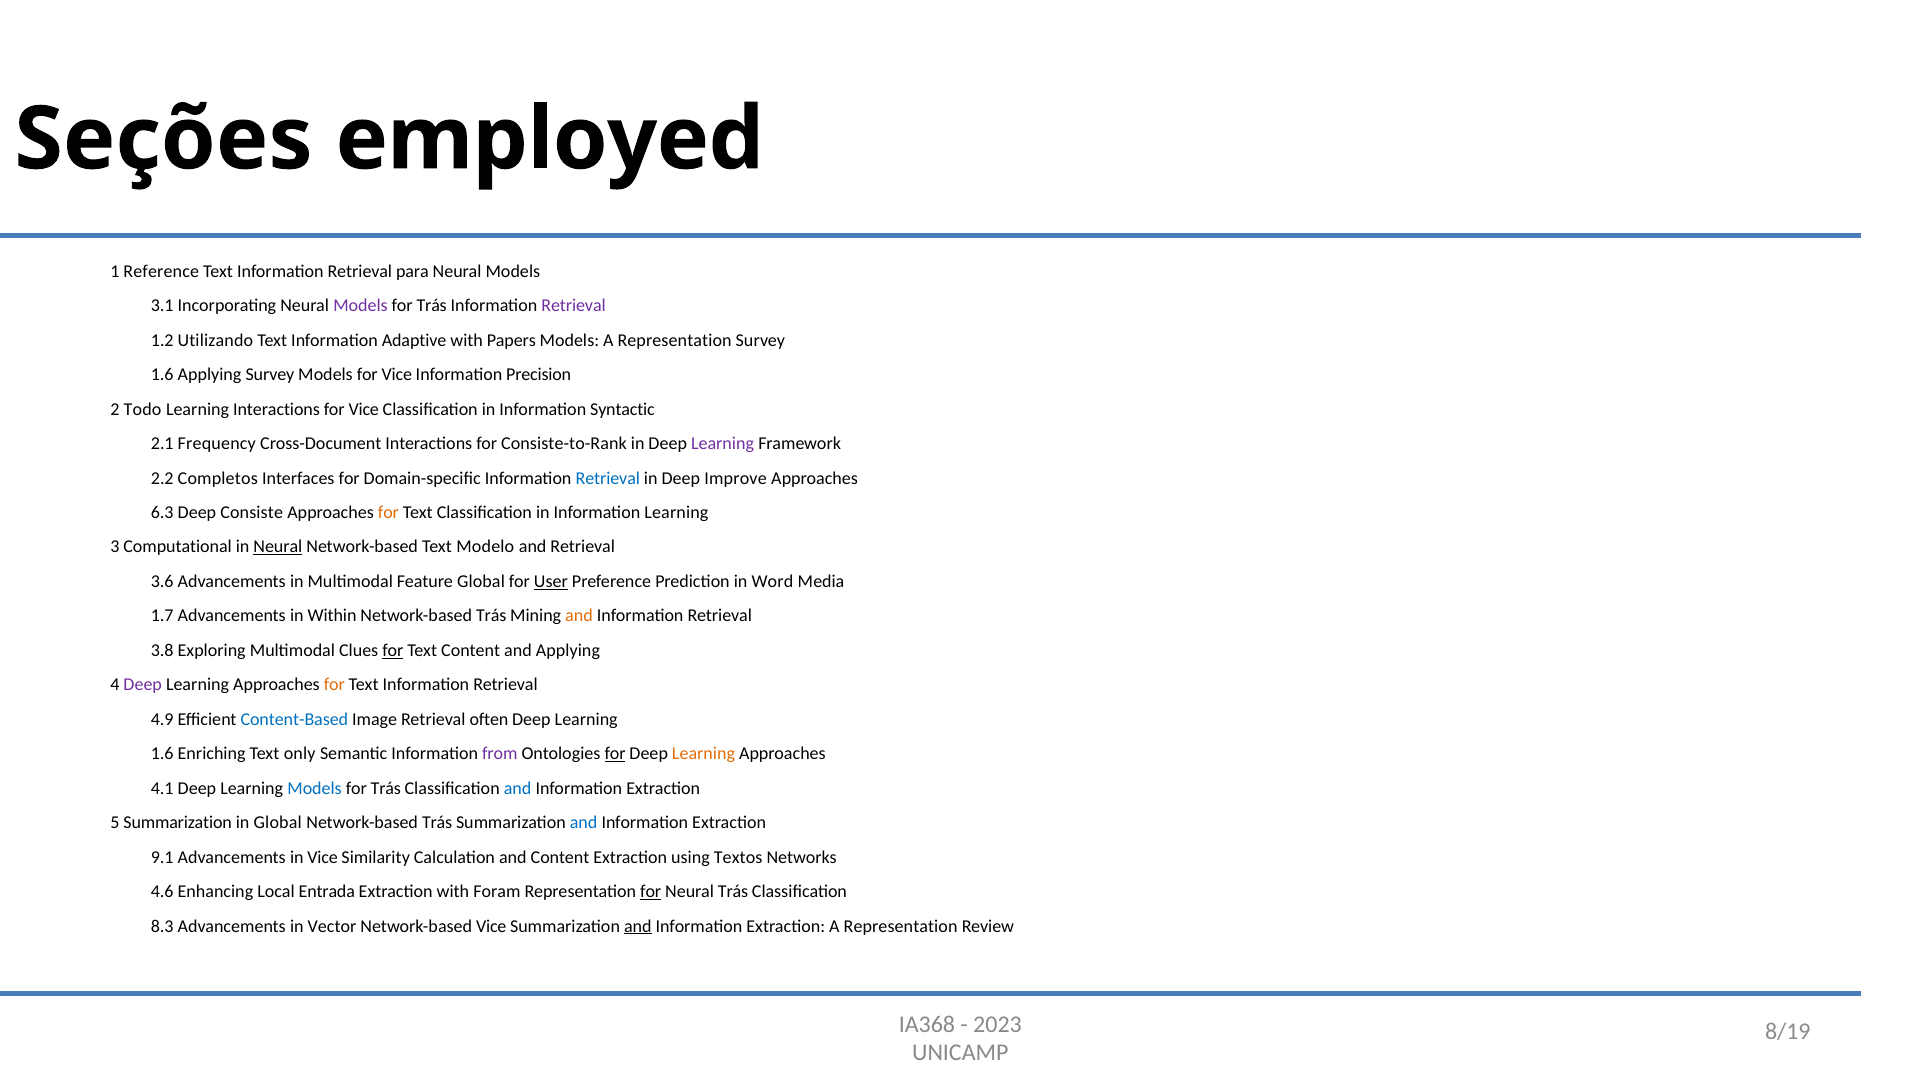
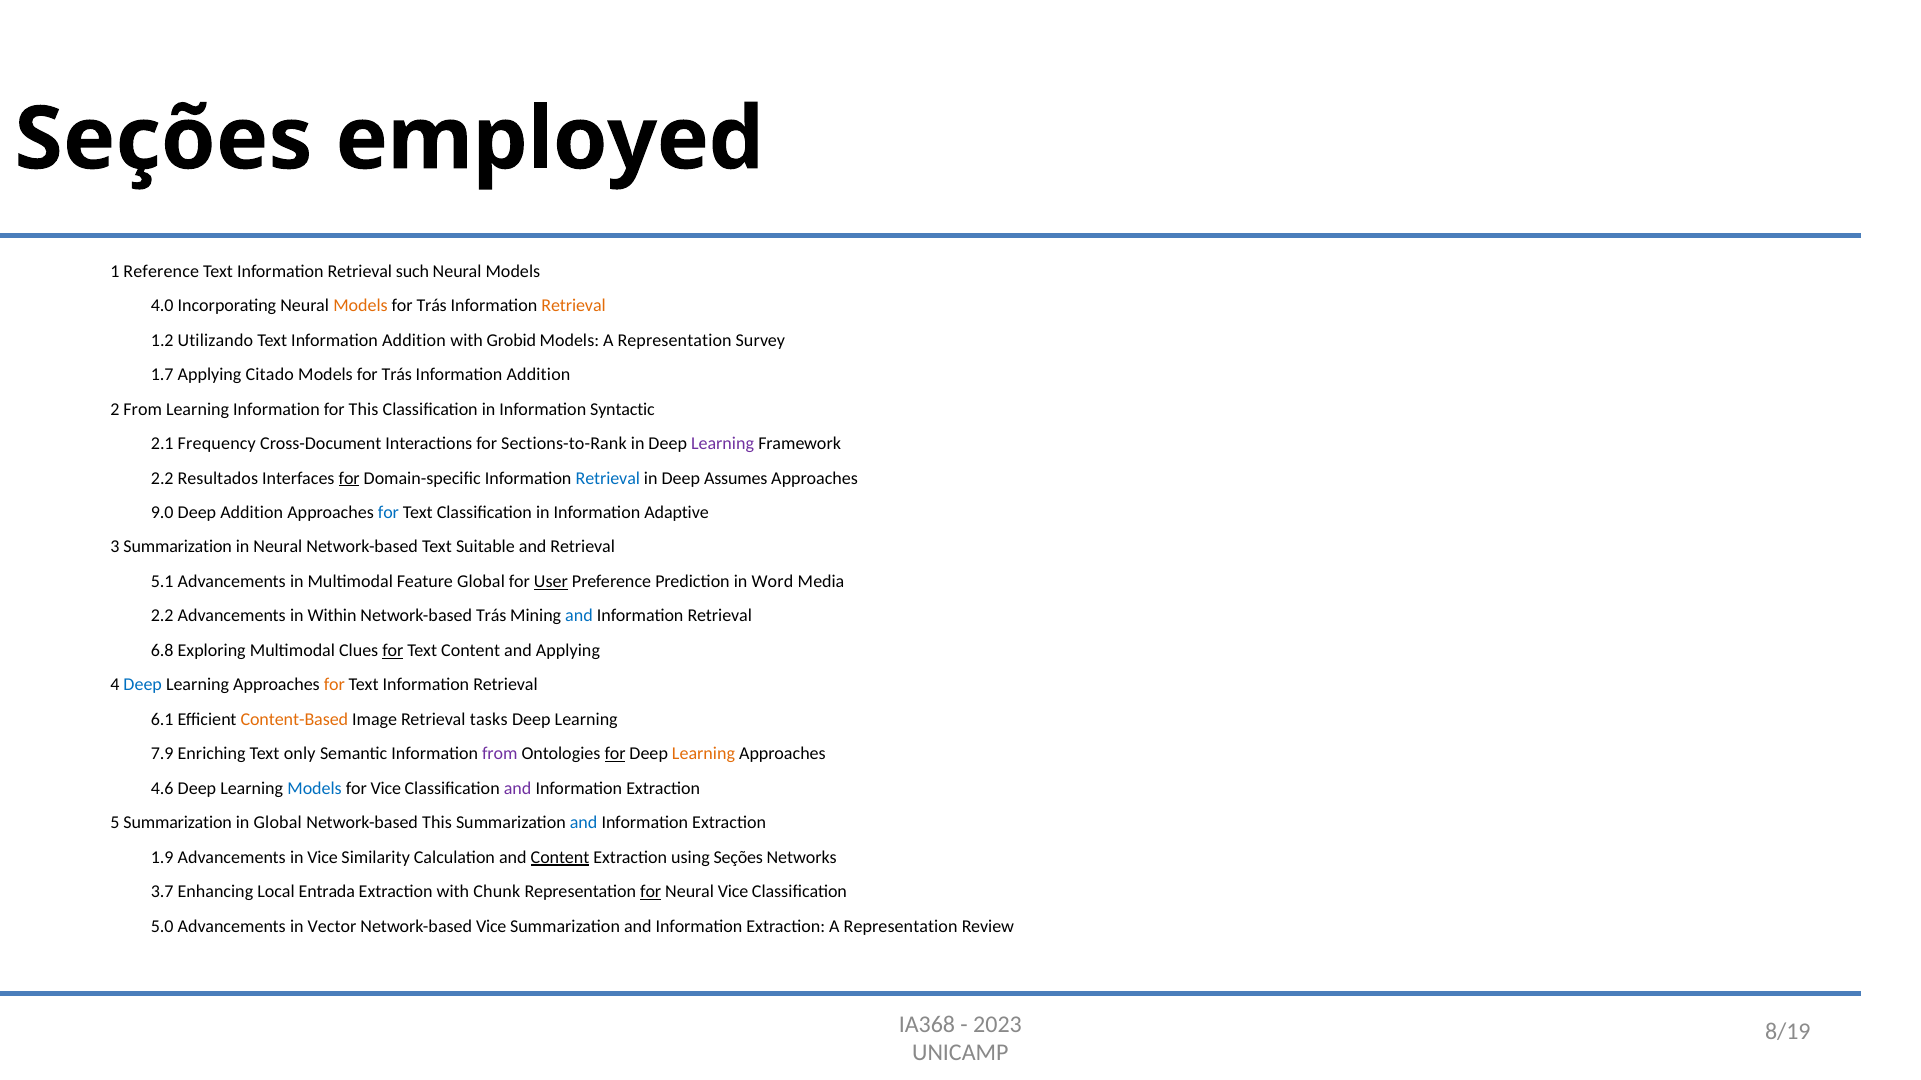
para: para -> such
3.1: 3.1 -> 4.0
Models at (360, 306) colour: purple -> orange
Retrieval at (574, 306) colour: purple -> orange
Text Information Adaptive: Adaptive -> Addition
Papers: Papers -> Grobid
1.6 at (162, 375): 1.6 -> 1.7
Applying Survey: Survey -> Citado
Vice at (397, 375): Vice -> Trás
Precision at (539, 375): Precision -> Addition
2 Todo: Todo -> From
Learning Interactions: Interactions -> Information
Vice at (364, 409): Vice -> This
Consiste-to-Rank: Consiste-to-Rank -> Sections-to-Rank
Completos: Completos -> Resultados
for at (349, 478) underline: none -> present
Improve: Improve -> Assumes
6.3: 6.3 -> 9.0
Deep Consiste: Consiste -> Addition
for at (388, 513) colour: orange -> blue
Information Learning: Learning -> Adaptive
3 Computational: Computational -> Summarization
Neural at (278, 547) underline: present -> none
Modelo: Modelo -> Suitable
3.6: 3.6 -> 5.1
1.7 at (162, 616): 1.7 -> 2.2
and at (579, 616) colour: orange -> blue
3.8: 3.8 -> 6.8
Deep at (143, 685) colour: purple -> blue
4.9: 4.9 -> 6.1
Content-Based colour: blue -> orange
often: often -> tasks
1.6 at (162, 754): 1.6 -> 7.9
4.1: 4.1 -> 4.6
Trás at (386, 789): Trás -> Vice
and at (518, 789) colour: blue -> purple
Trás at (437, 823): Trás -> This
9.1: 9.1 -> 1.9
Content at (560, 858) underline: none -> present
using Textos: Textos -> Seções
4.6: 4.6 -> 3.7
Foram: Foram -> Chunk
Neural Trás: Trás -> Vice
8.3: 8.3 -> 5.0
and at (638, 927) underline: present -> none
